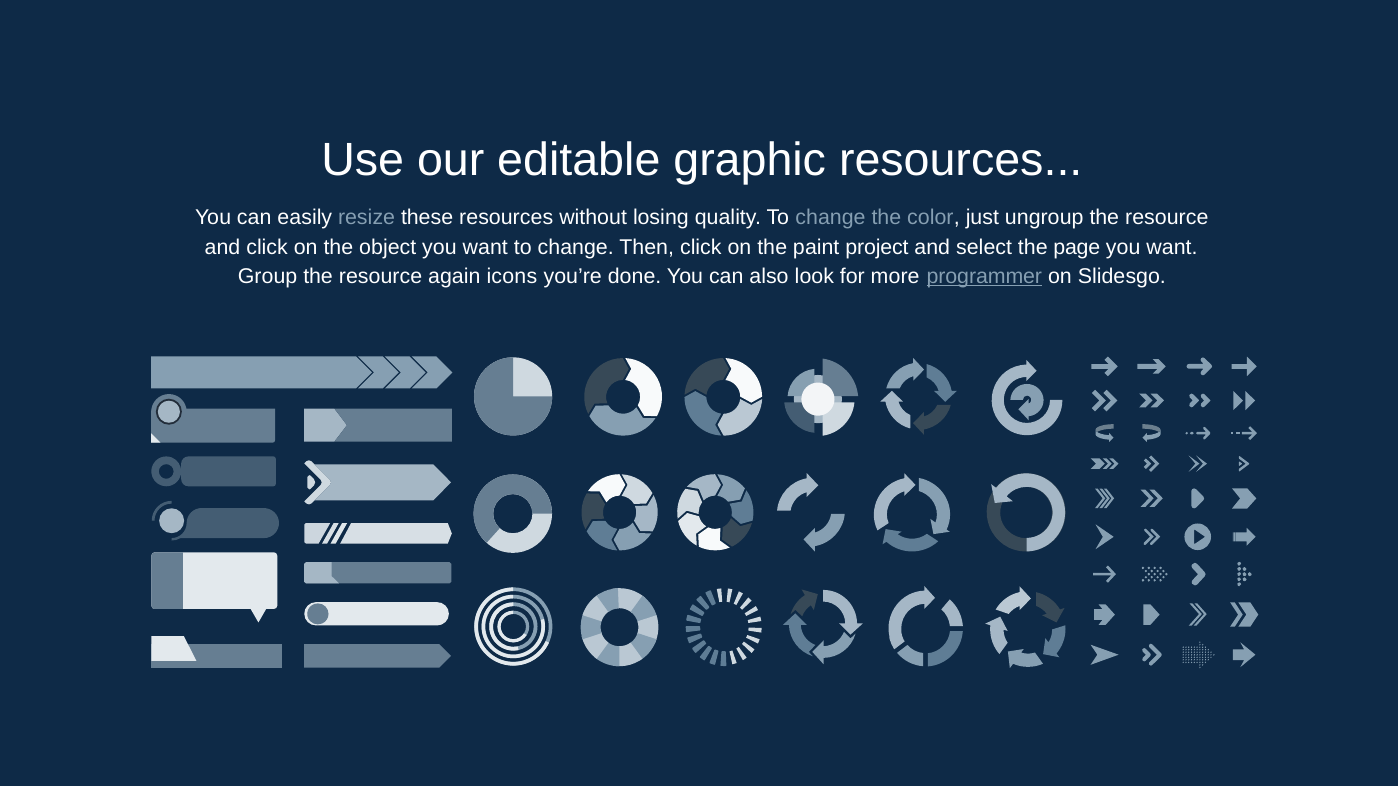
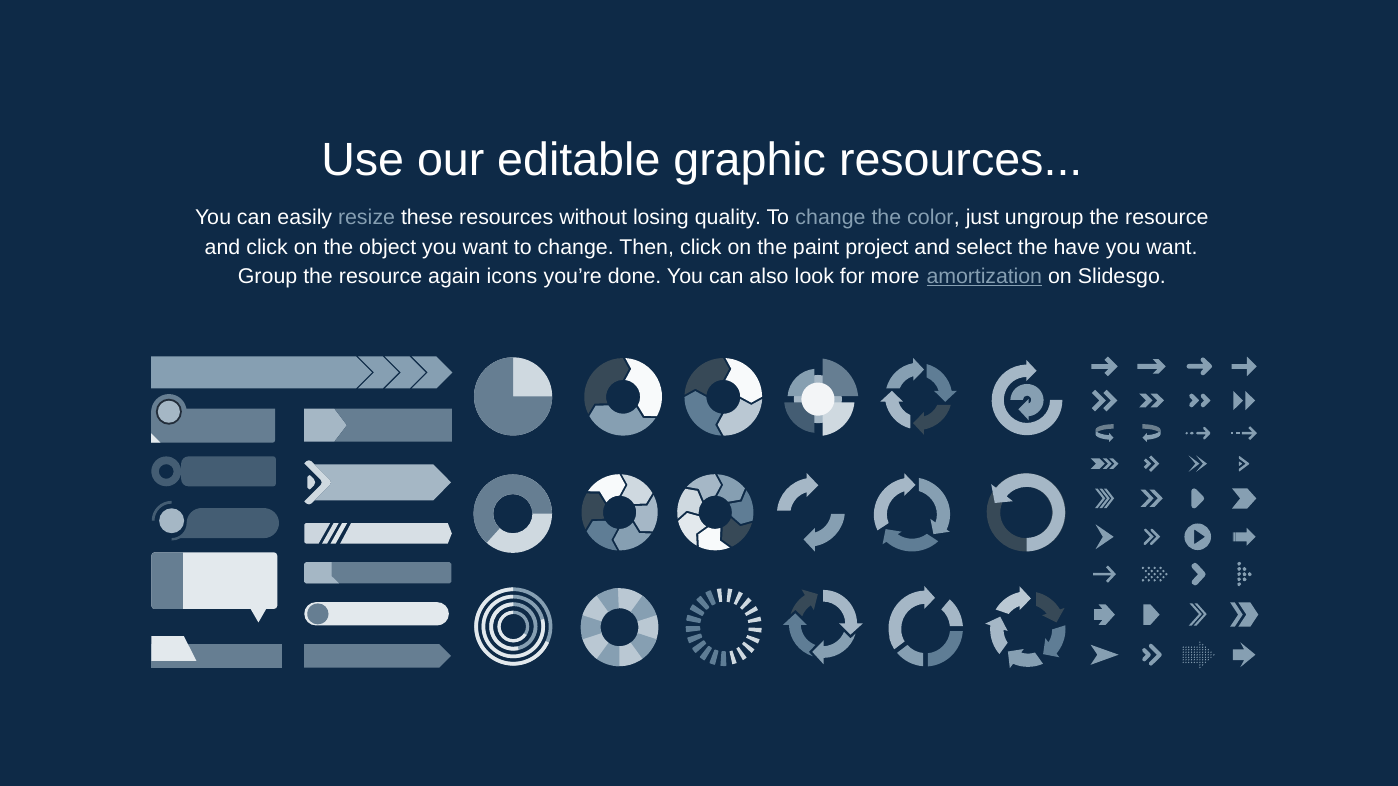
page: page -> have
programmer: programmer -> amortization
